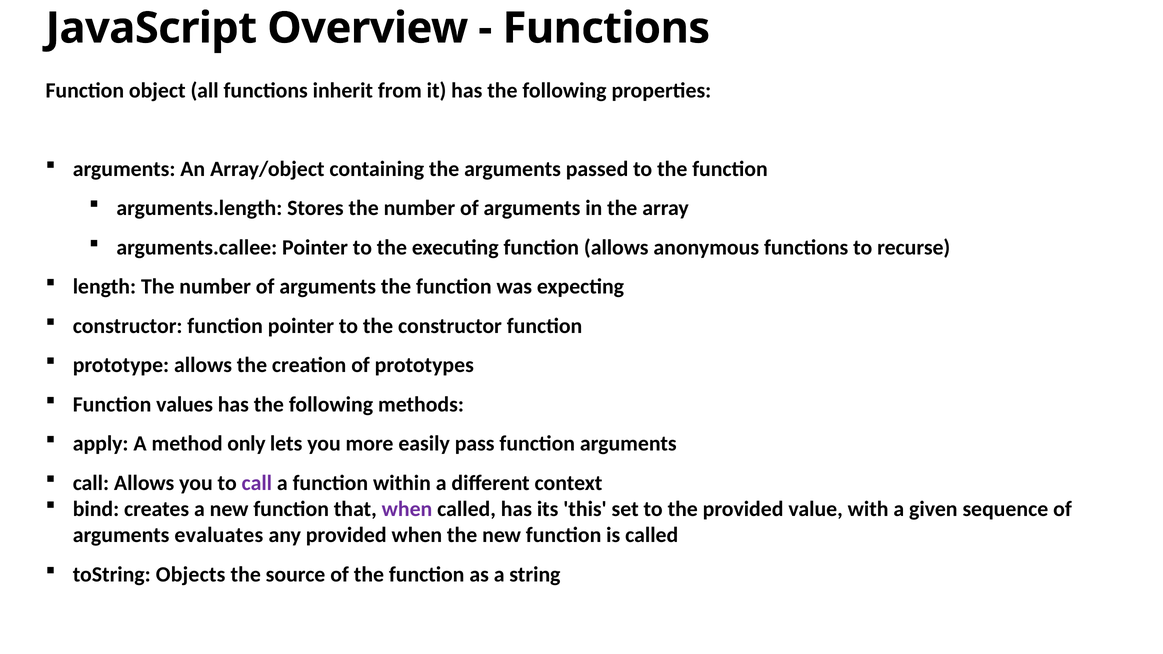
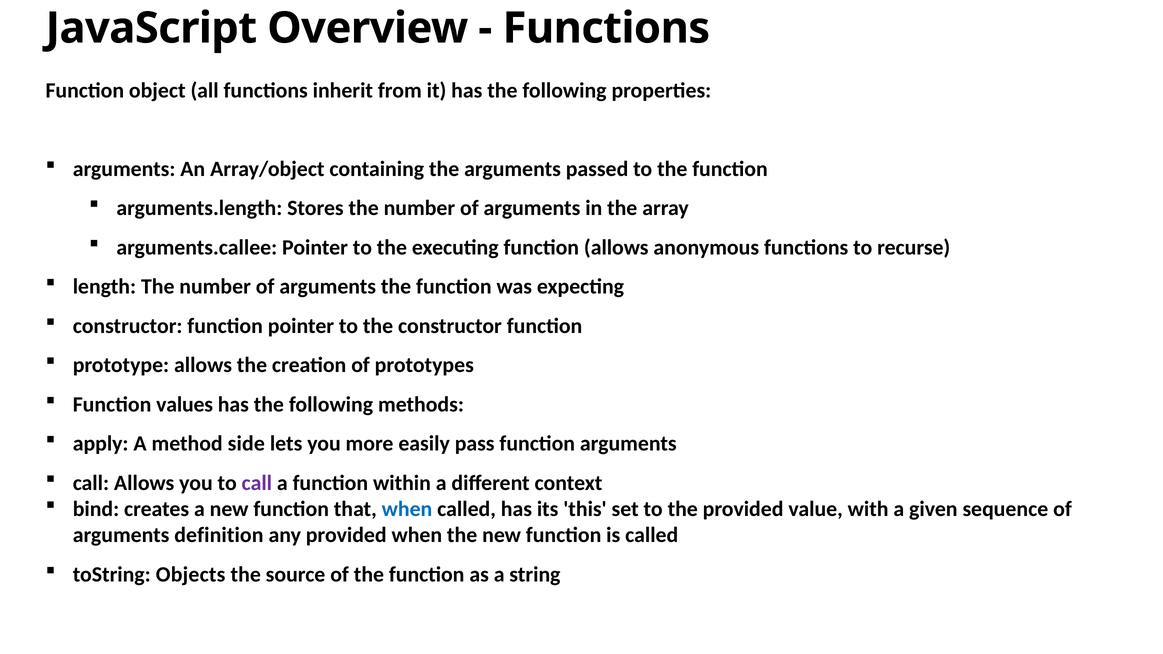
only: only -> side
when at (407, 509) colour: purple -> blue
evaluates: evaluates -> definition
